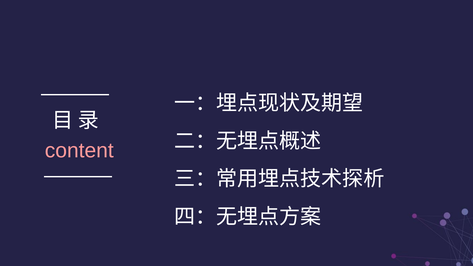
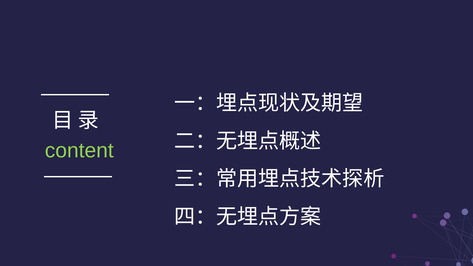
content colour: pink -> light green
